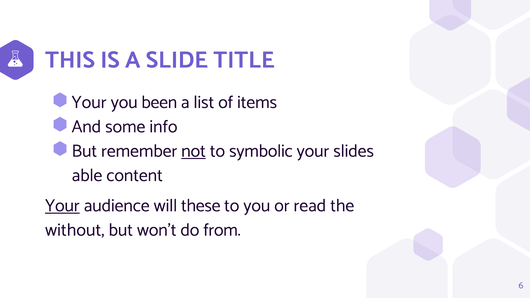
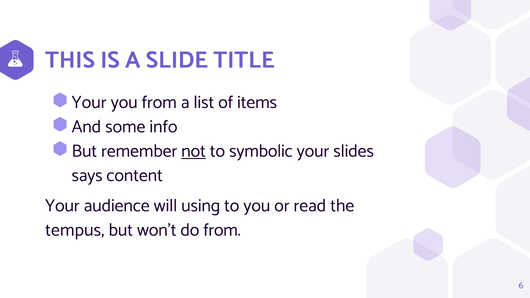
you been: been -> from
able: able -> says
Your at (62, 206) underline: present -> none
these: these -> using
without: without -> tempus
